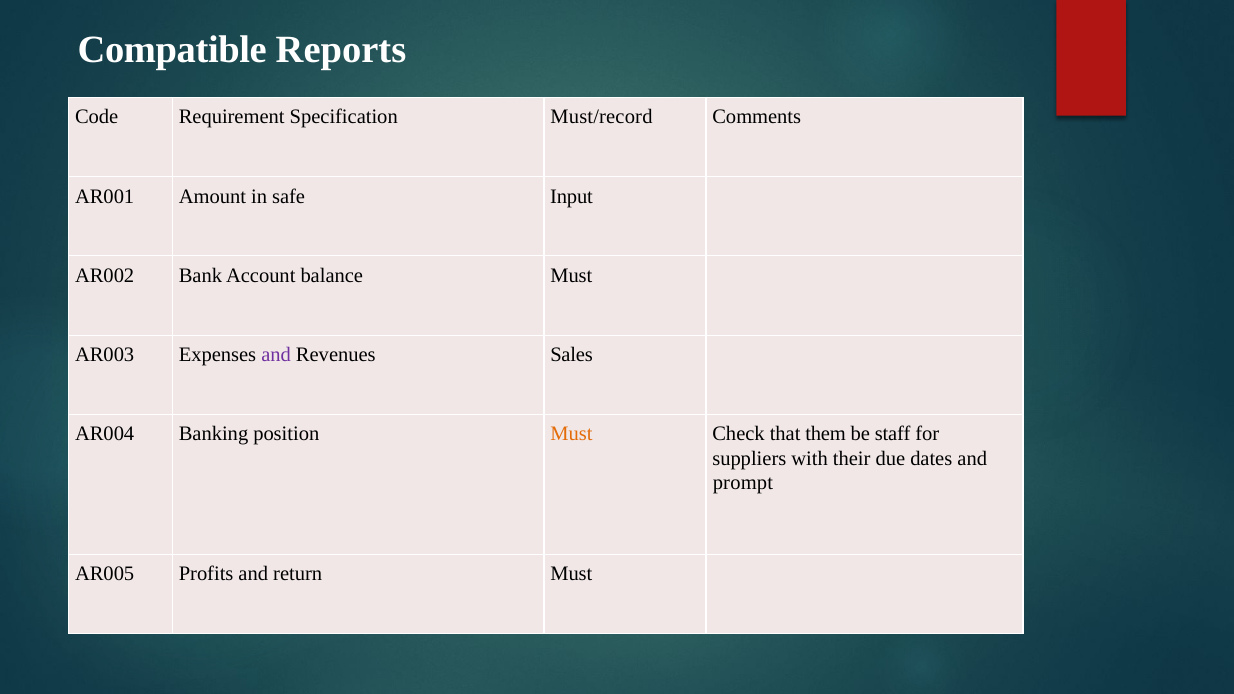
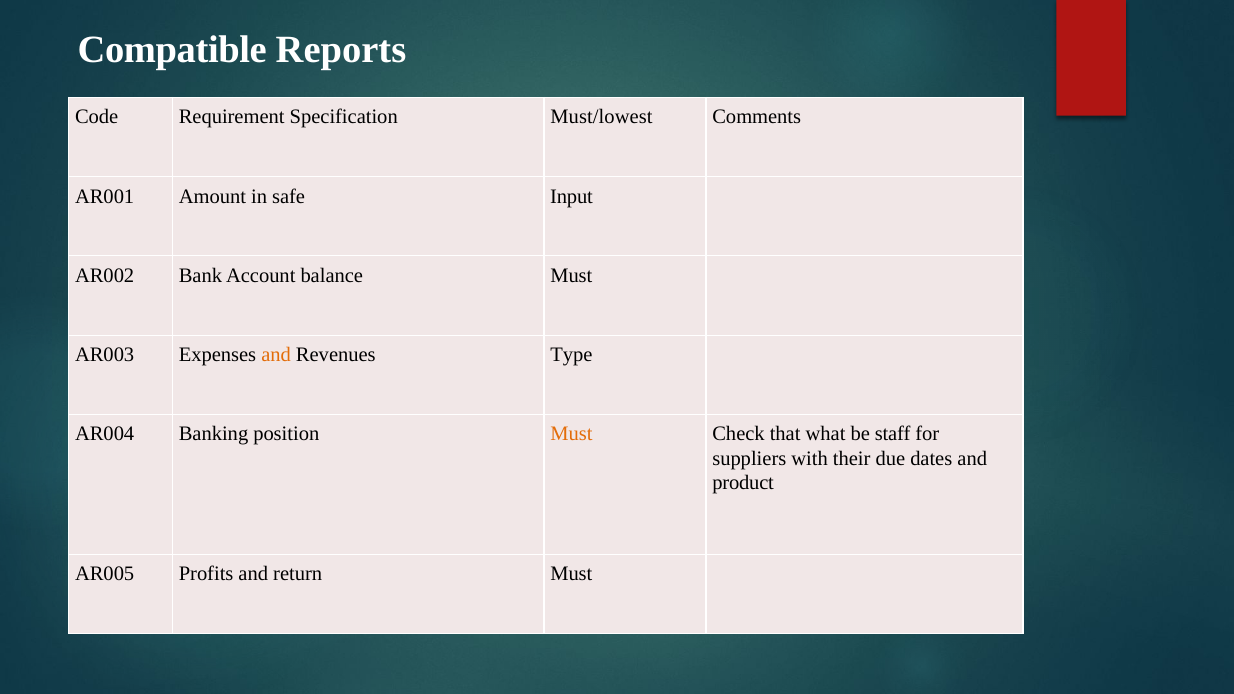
Must/record: Must/record -> Must/lowest
and at (276, 355) colour: purple -> orange
Sales: Sales -> Type
them: them -> what
prompt: prompt -> product
